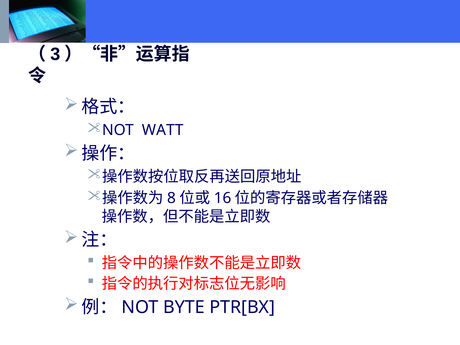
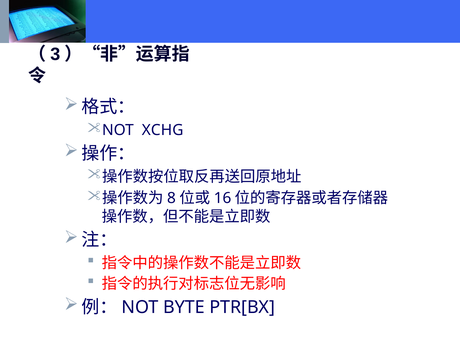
WATT: WATT -> XCHG
